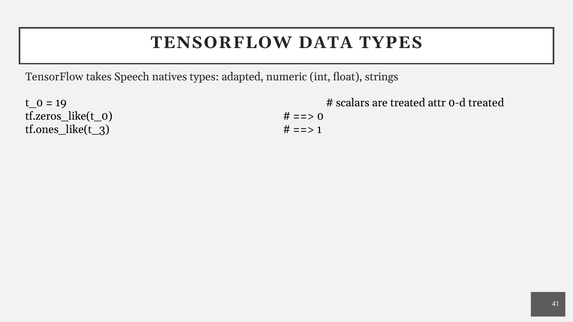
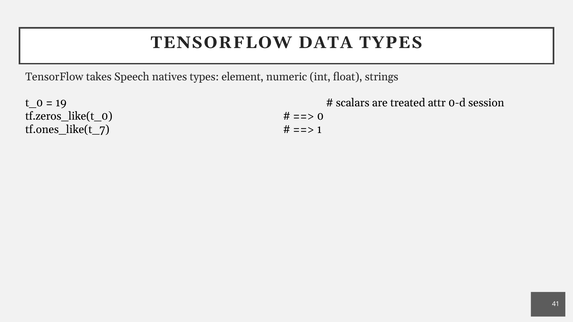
adapted: adapted -> element
0-d treated: treated -> session
tf.ones_like(t_3: tf.ones_like(t_3 -> tf.ones_like(t_7
